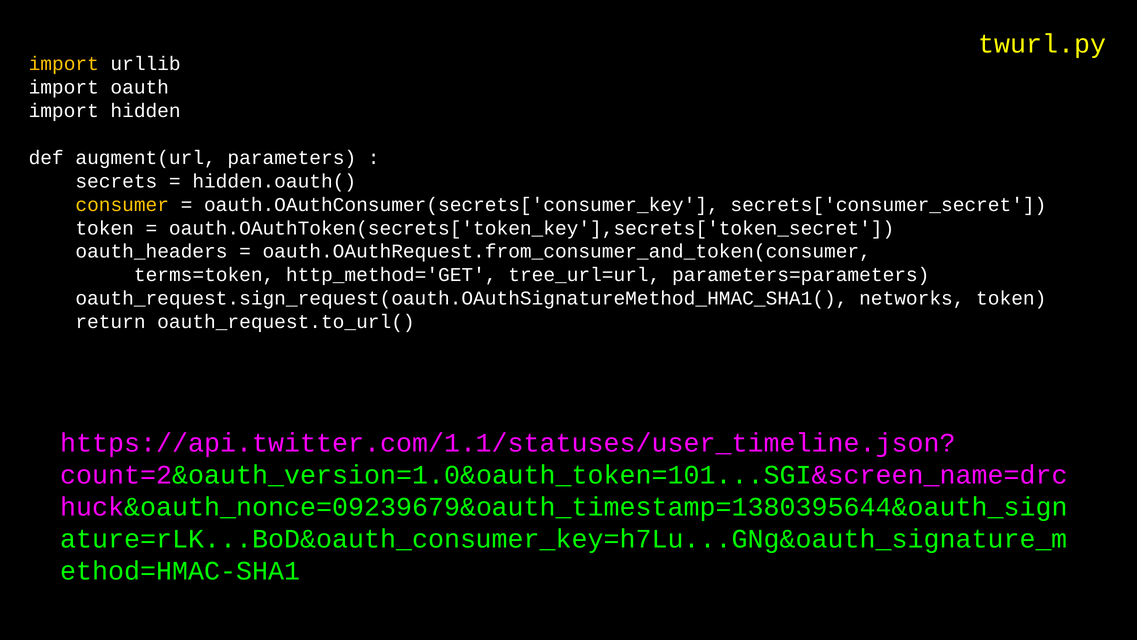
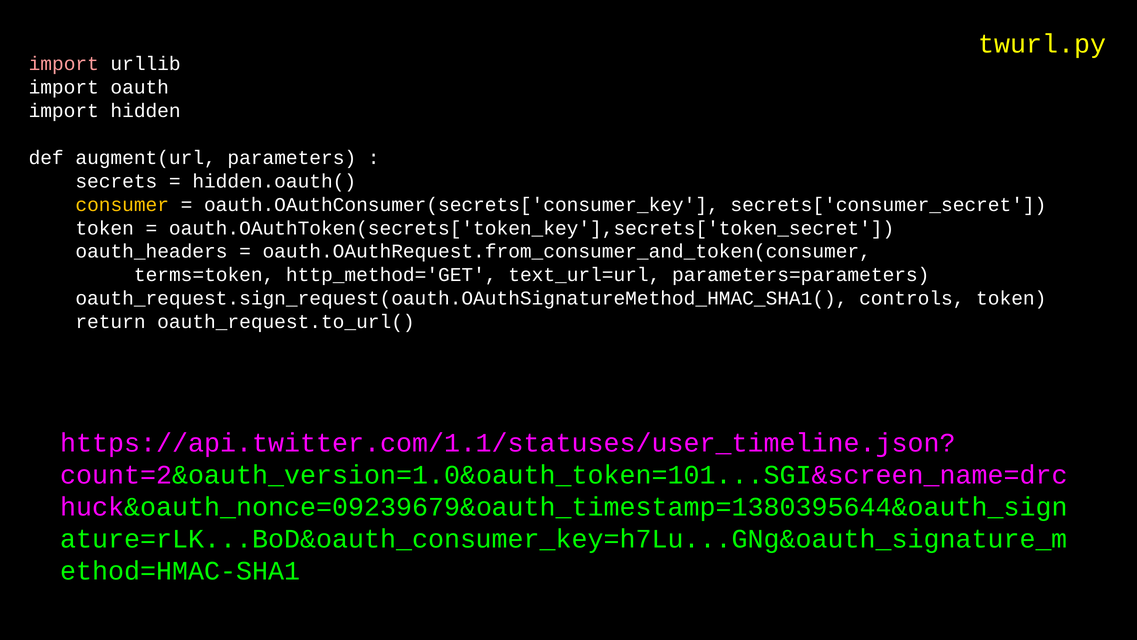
import at (64, 64) colour: yellow -> pink
tree_url=url: tree_url=url -> text_url=url
networks: networks -> controls
